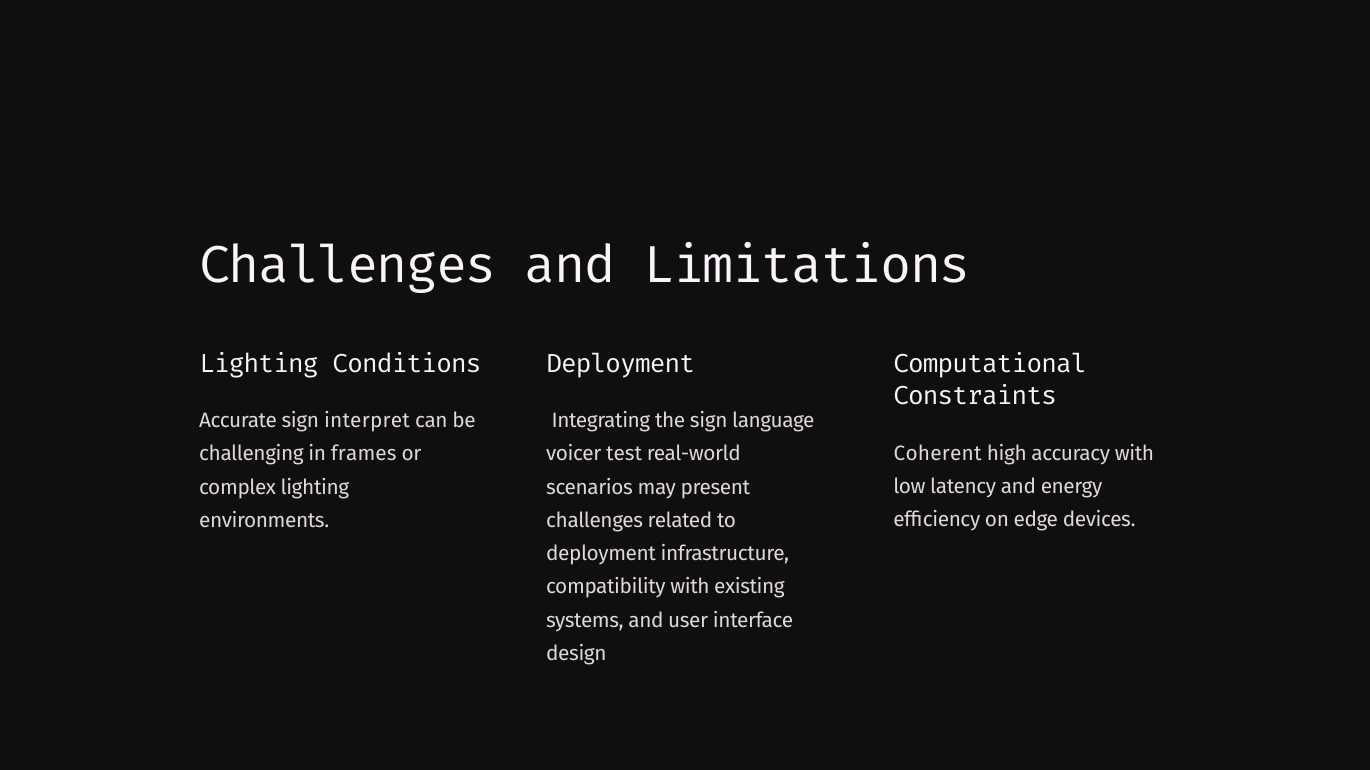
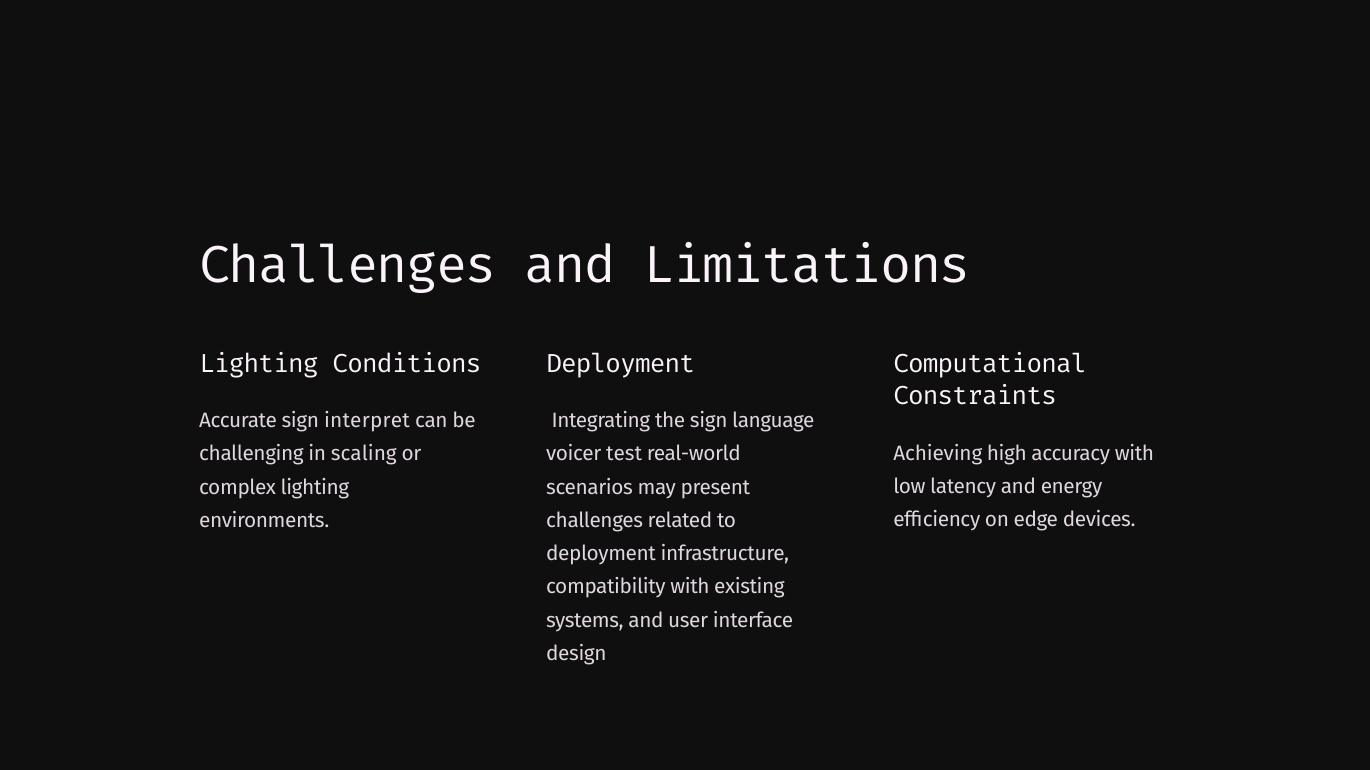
Coherent: Coherent -> Achieving
frames: frames -> scaling
